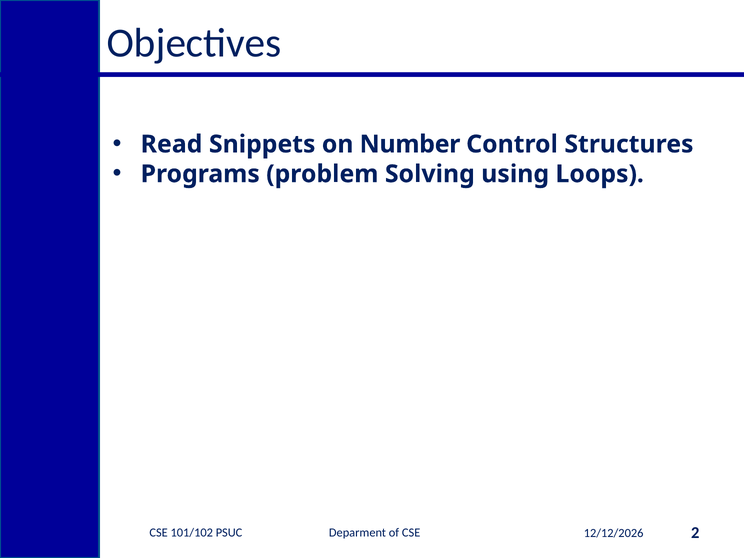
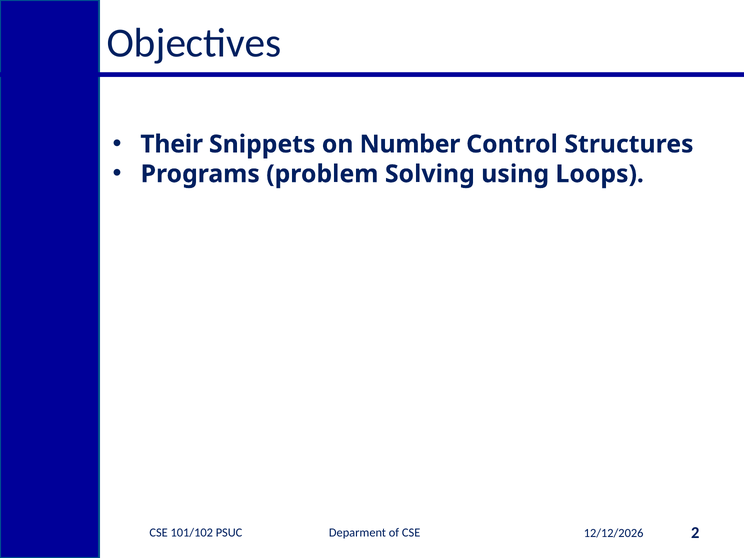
Read: Read -> Their
